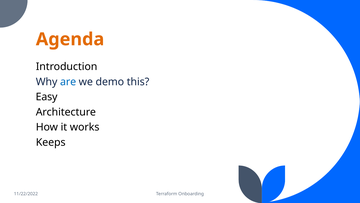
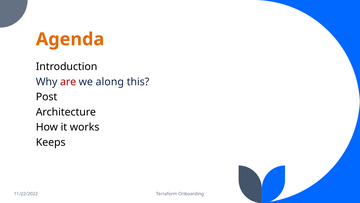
are colour: blue -> red
demo: demo -> along
Easy: Easy -> Post
